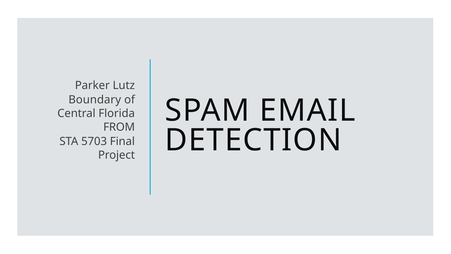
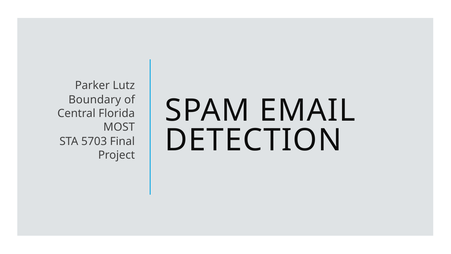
FROM: FROM -> MOST
